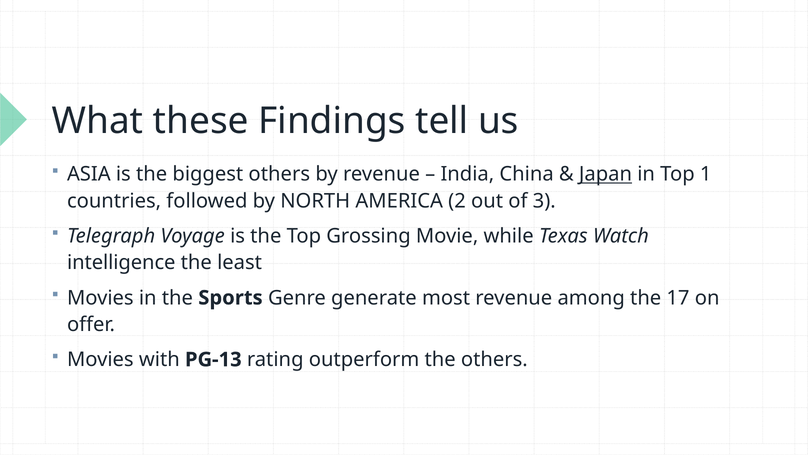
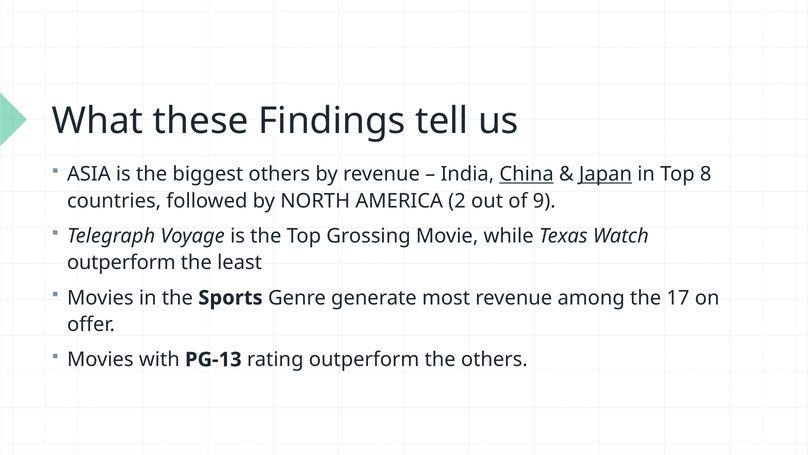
China underline: none -> present
1: 1 -> 8
3: 3 -> 9
intelligence at (121, 262): intelligence -> outperform
